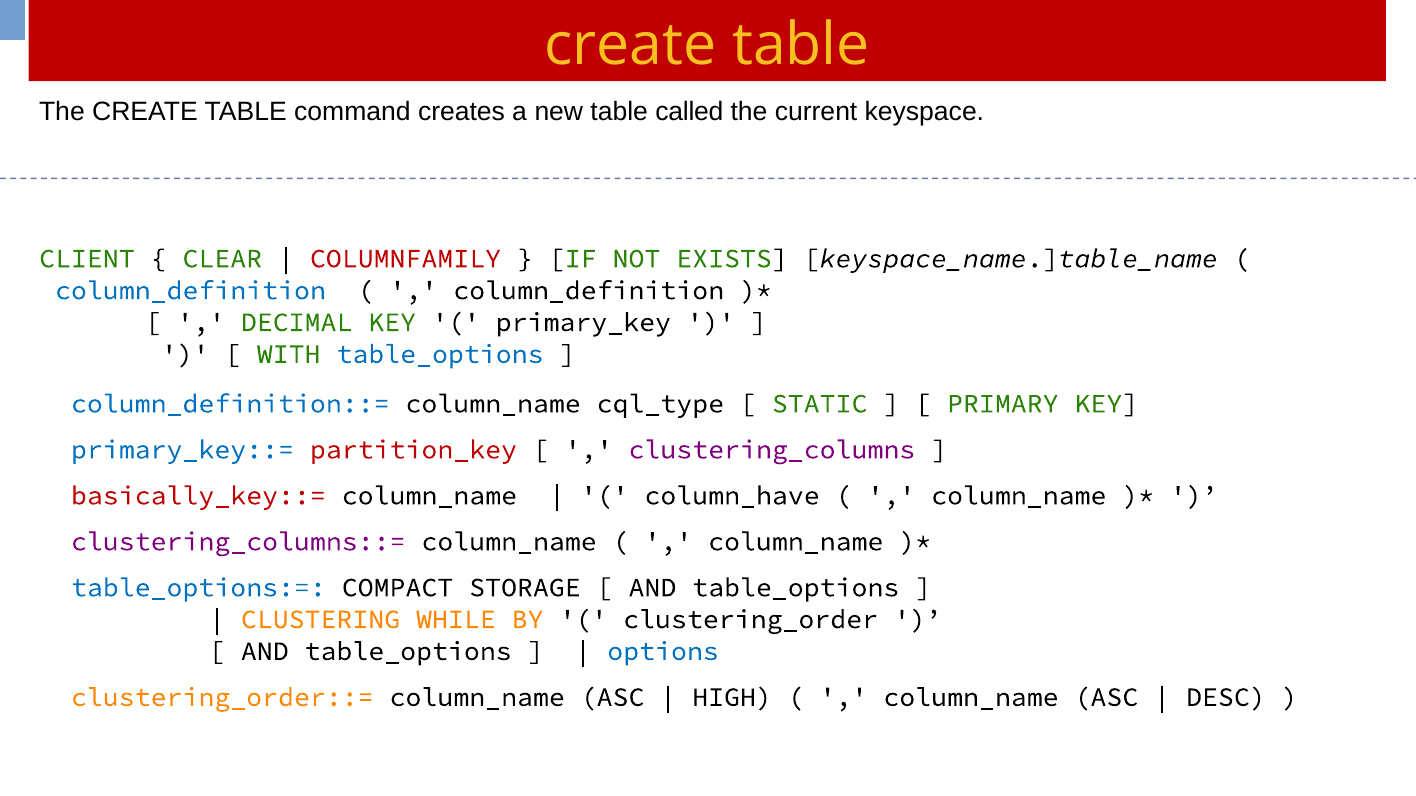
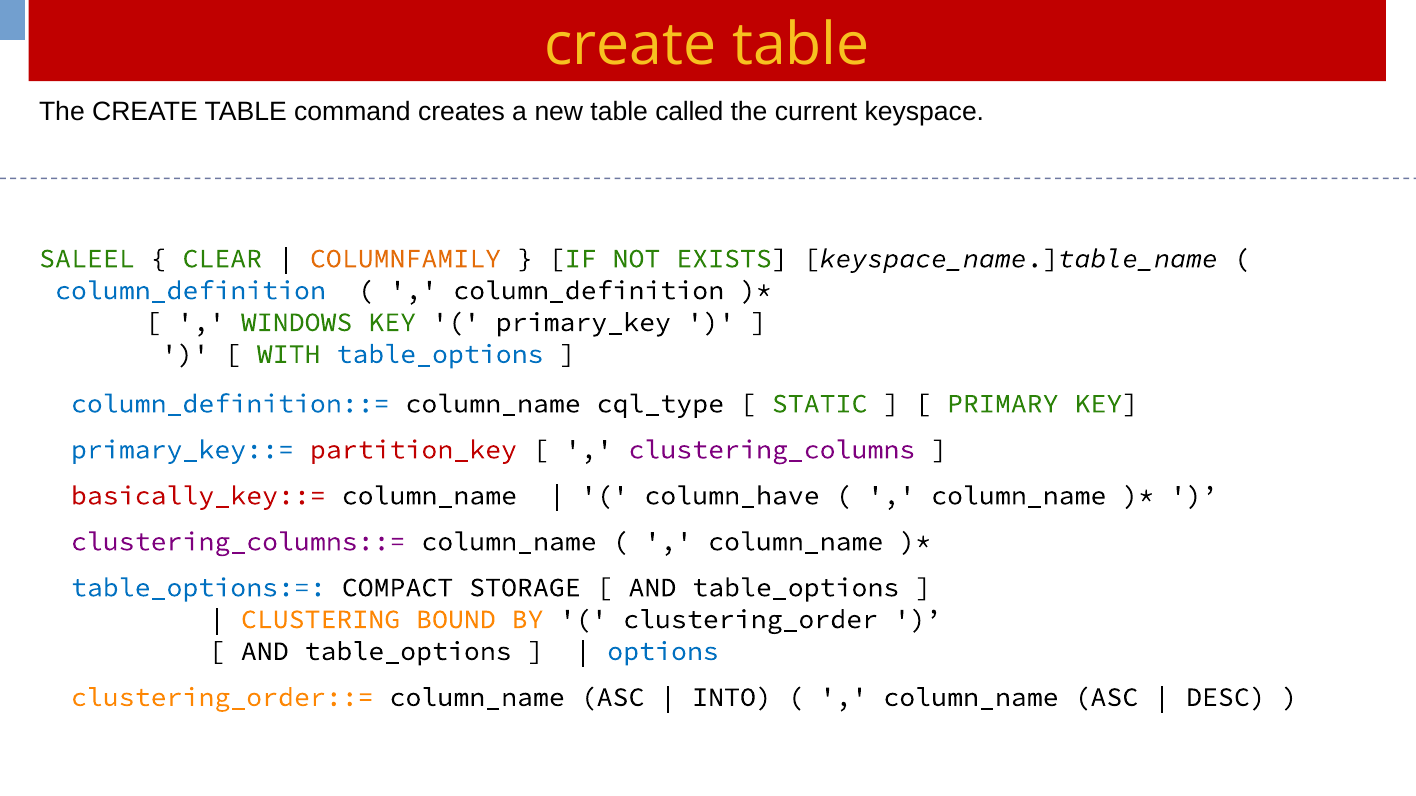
CLIENT: CLIENT -> SALEEL
COLUMNFAMILY colour: red -> orange
DECIMAL: DECIMAL -> WINDOWS
WHILE: WHILE -> BOUND
HIGH: HIGH -> INTO
